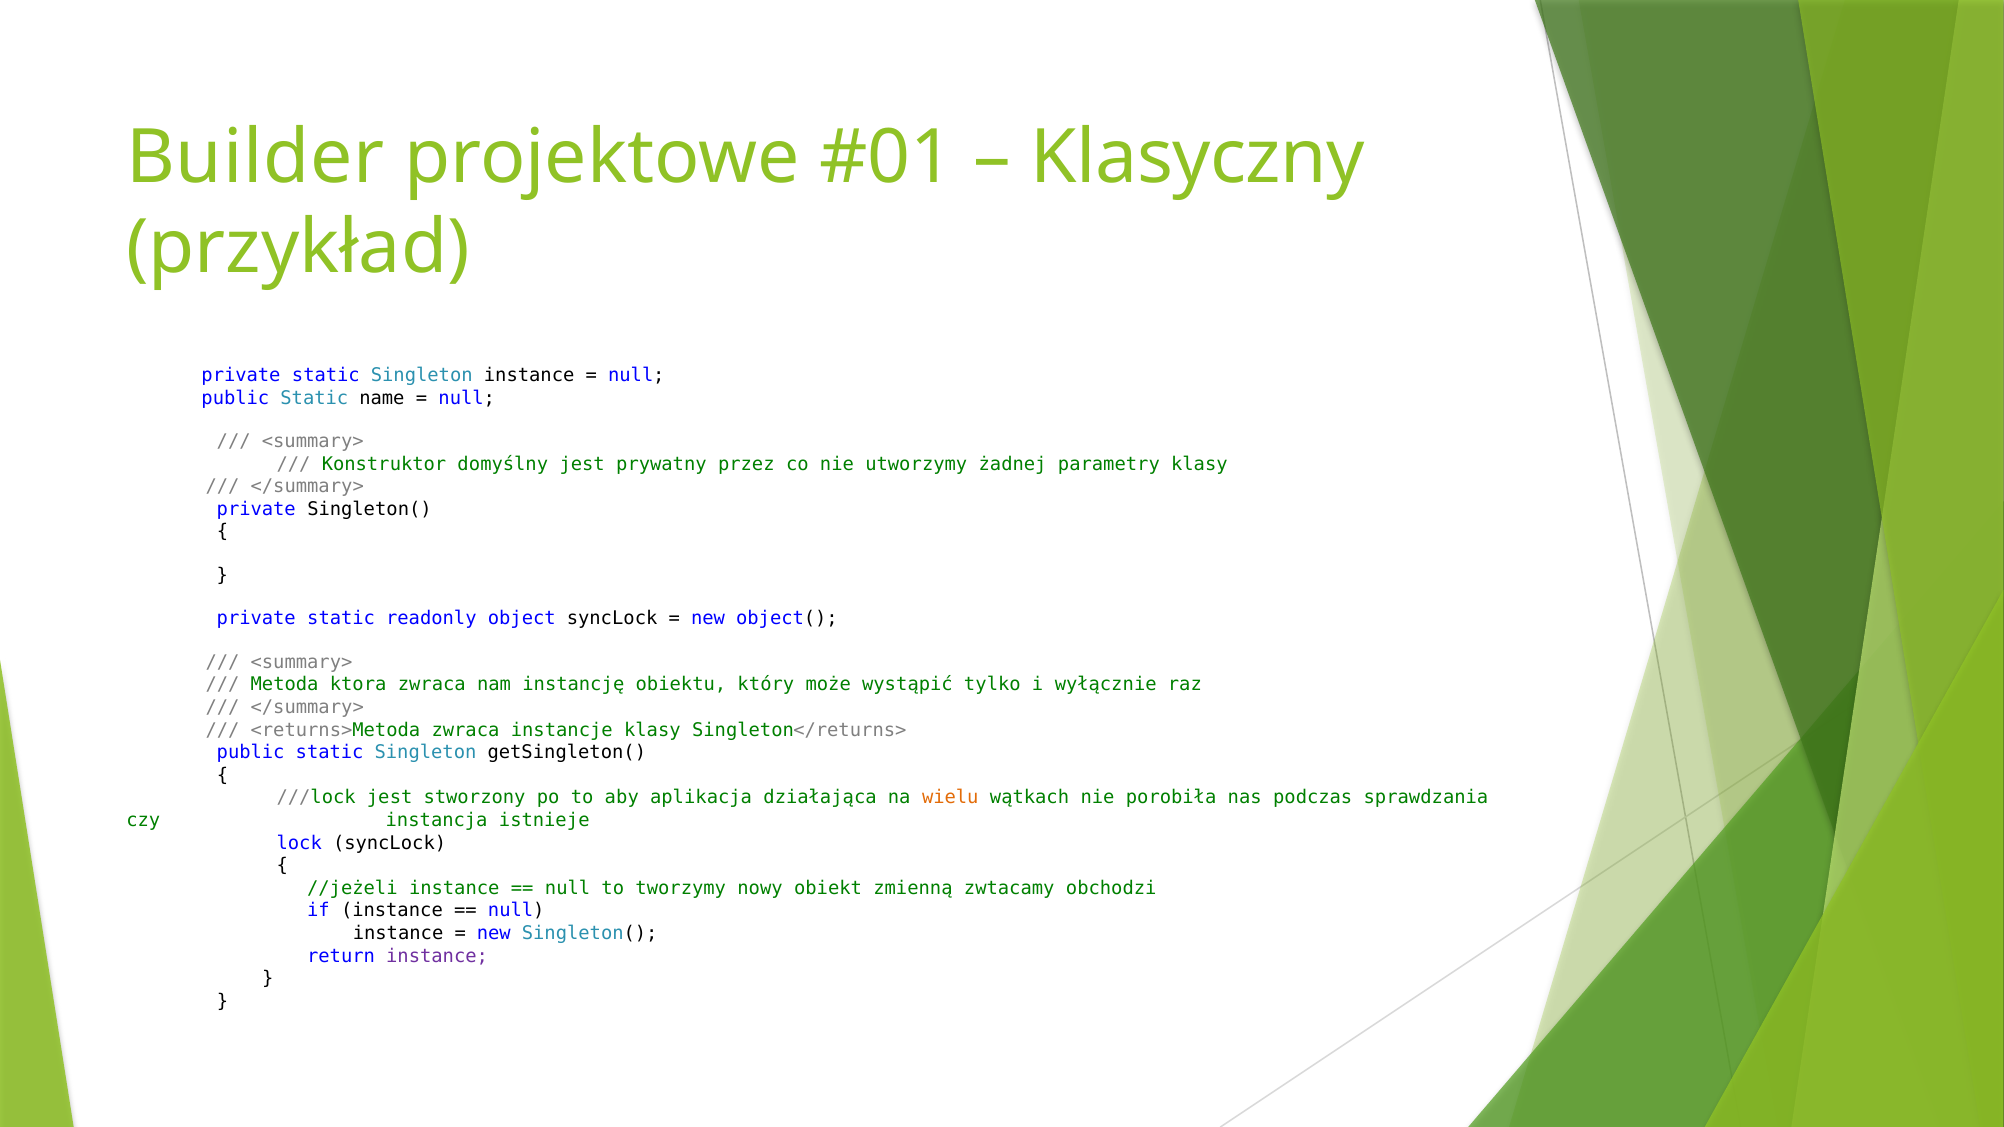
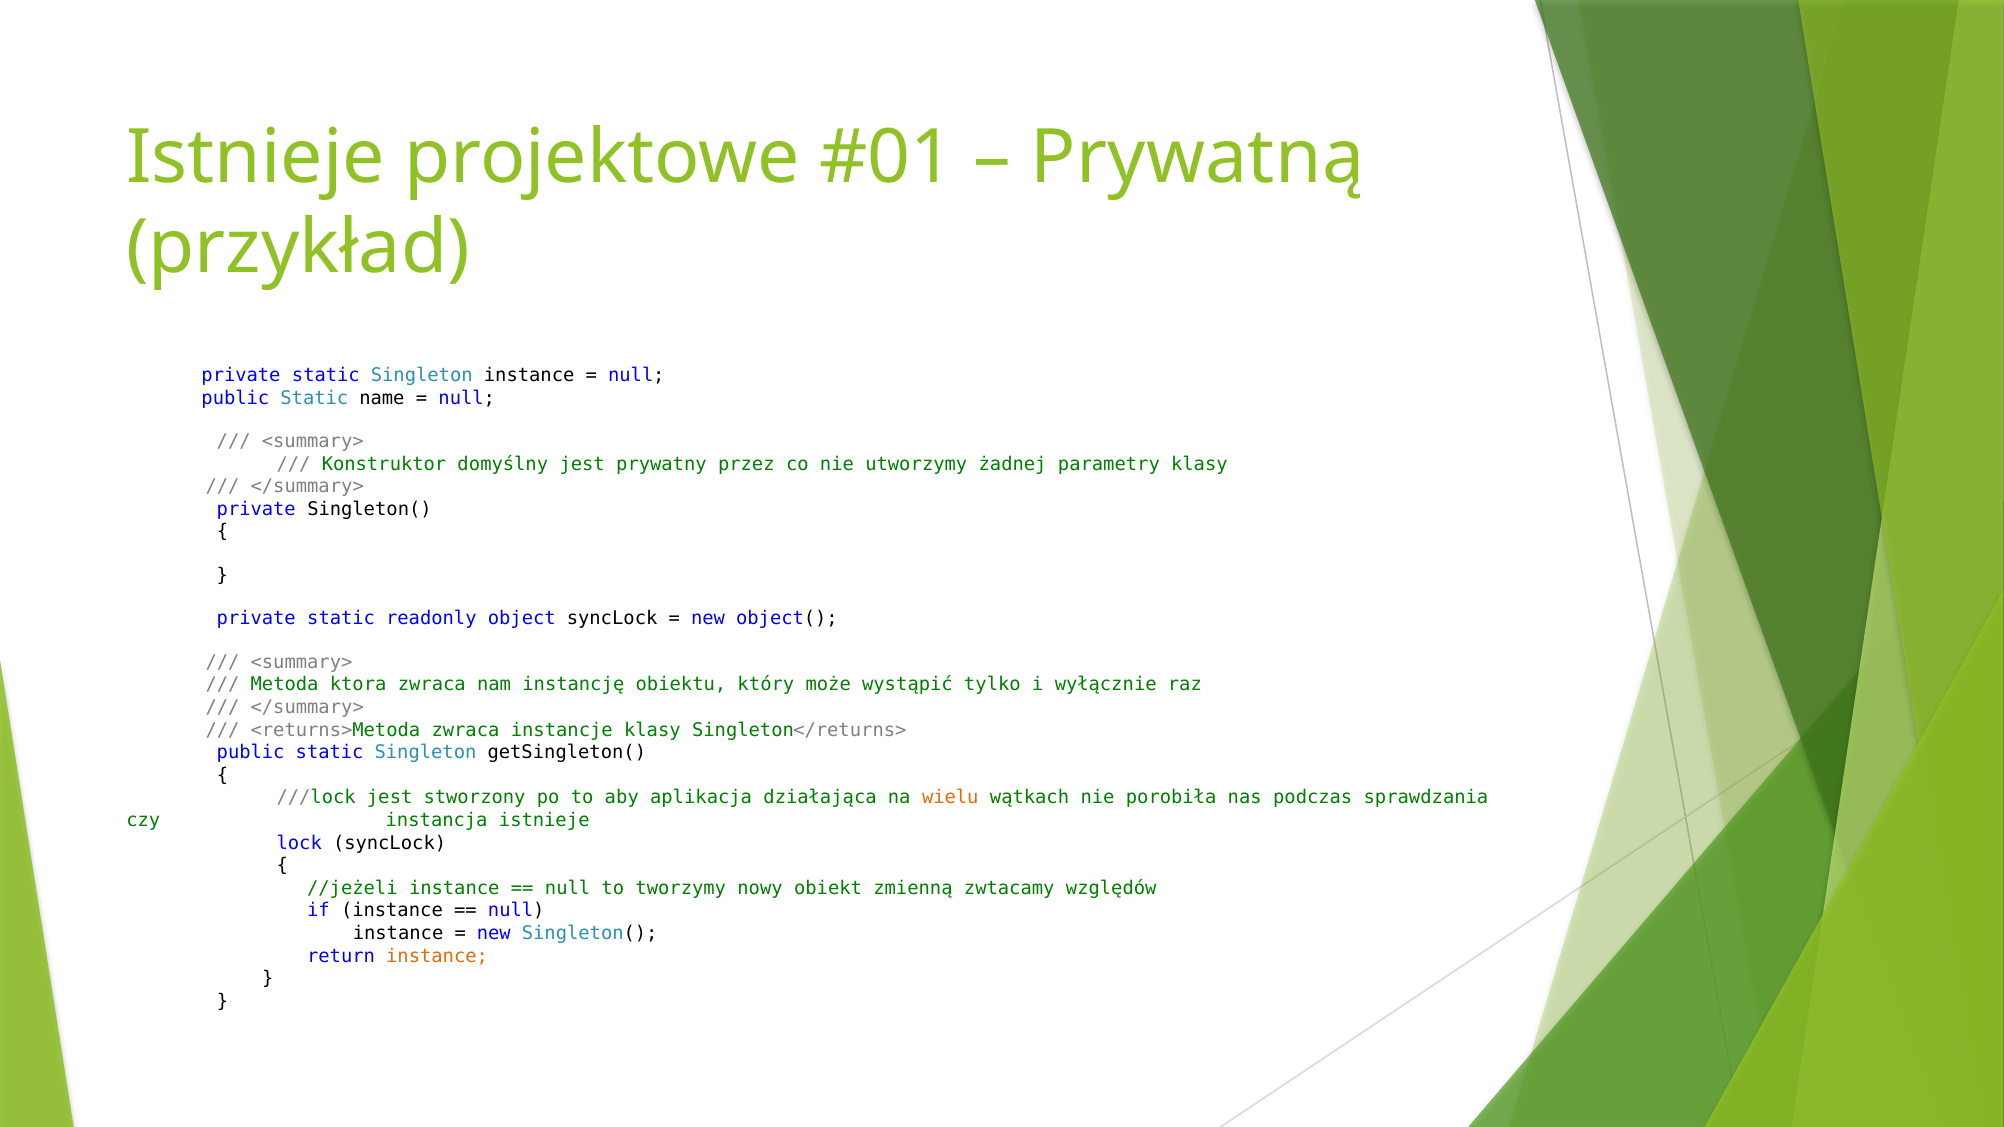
Builder at (255, 158): Builder -> Istnieje
Klasyczny: Klasyczny -> Prywatną
obchodzi: obchodzi -> względów
instance at (437, 956) colour: purple -> orange
